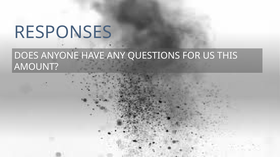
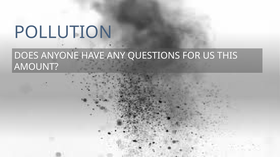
RESPONSES: RESPONSES -> POLLUTION
